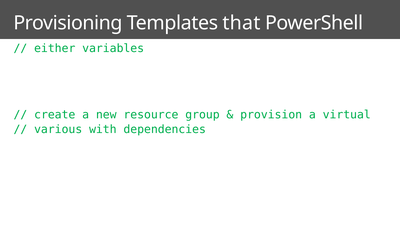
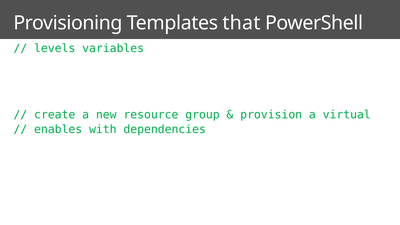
either: either -> levels
various: various -> enables
